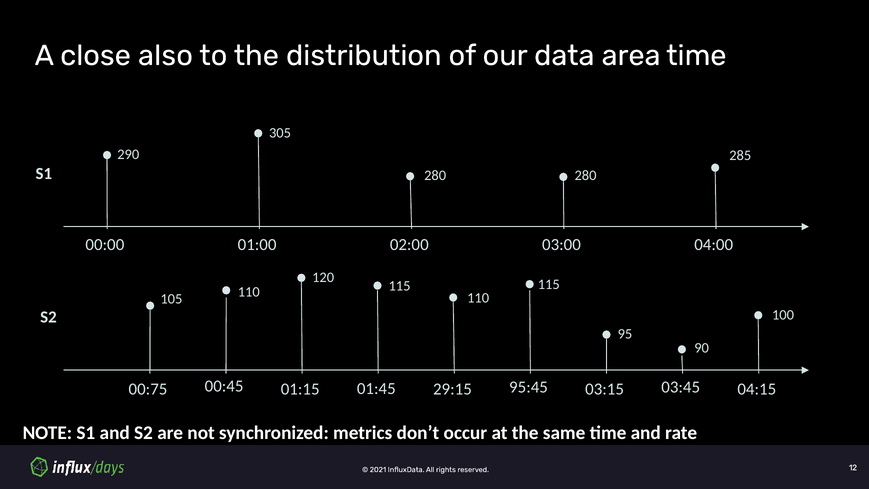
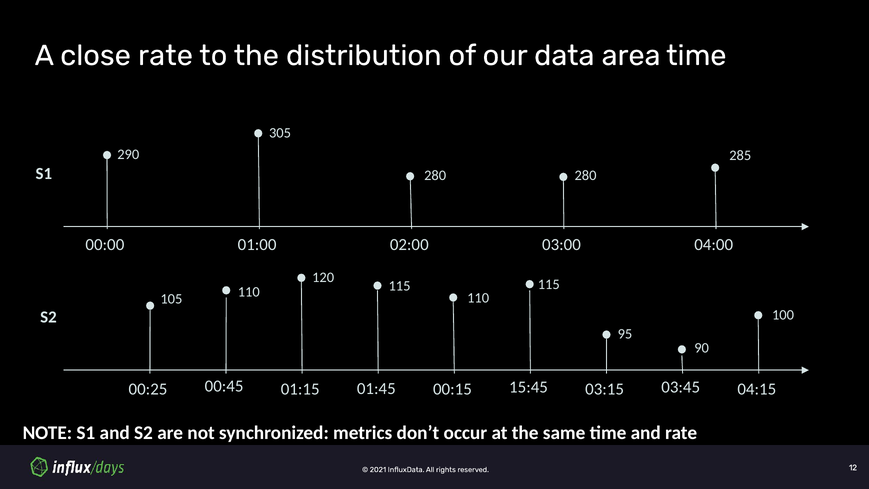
close also: also -> rate
95:45: 95:45 -> 15:45
00:75: 00:75 -> 00:25
29:15: 29:15 -> 00:15
